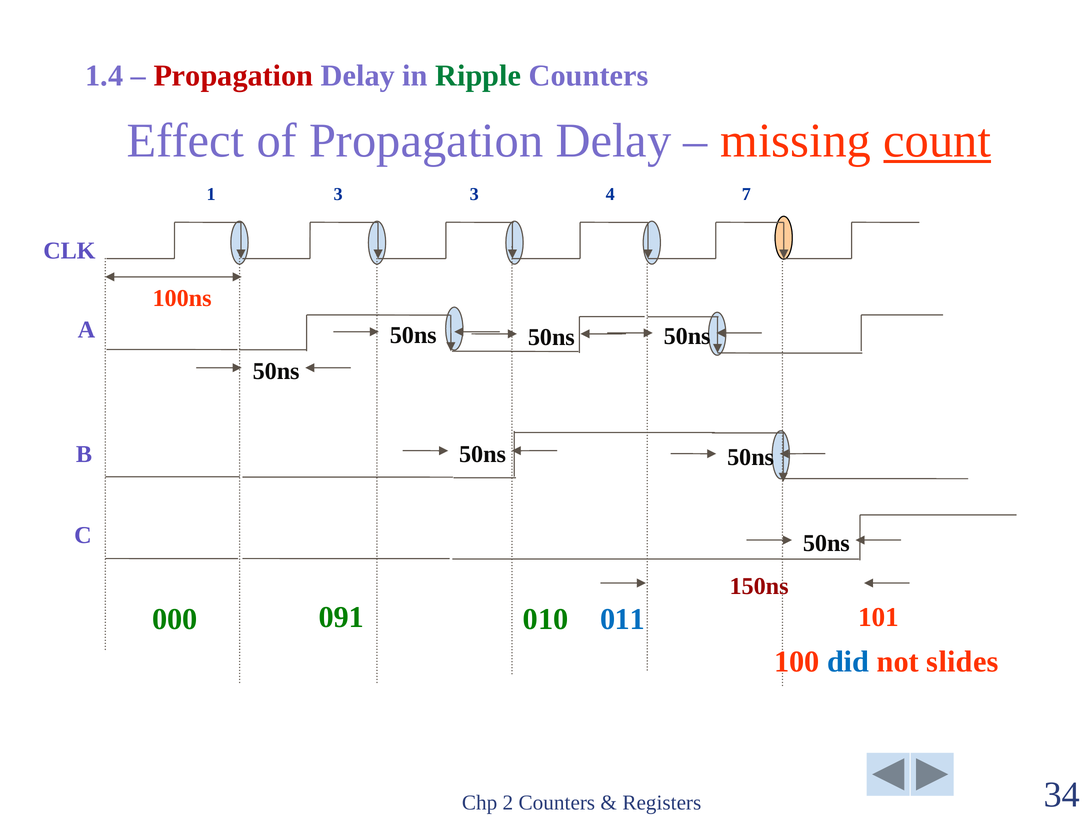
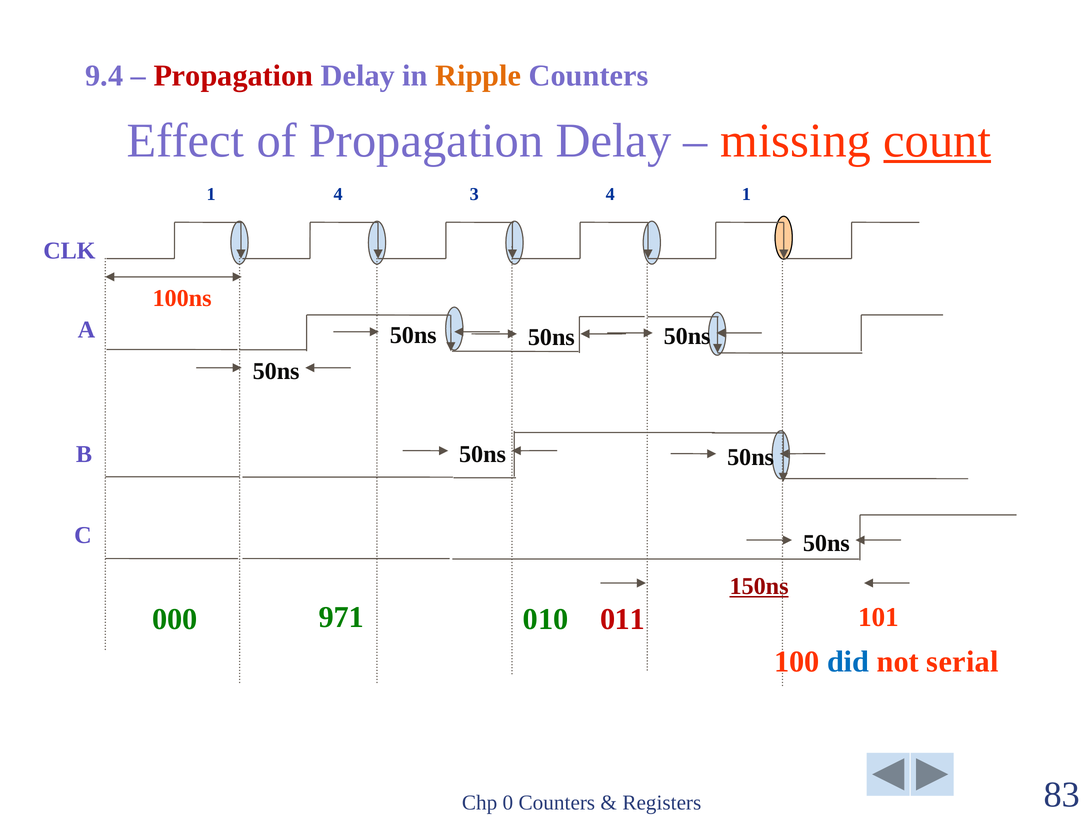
1.4: 1.4 -> 9.4
Ripple colour: green -> orange
1 3: 3 -> 4
4 7: 7 -> 1
150ns underline: none -> present
091: 091 -> 971
011 colour: blue -> red
slides: slides -> serial
2: 2 -> 0
34: 34 -> 83
